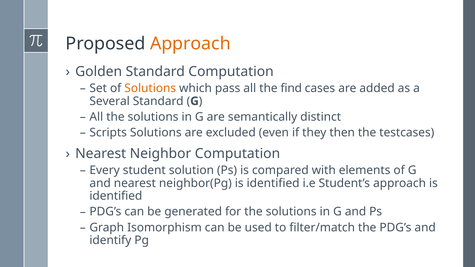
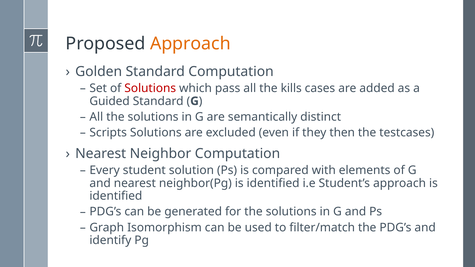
Solutions at (150, 88) colour: orange -> red
find: find -> kills
Several: Several -> Guided
